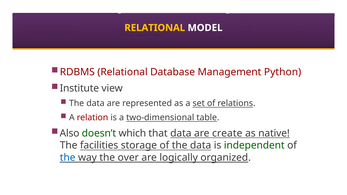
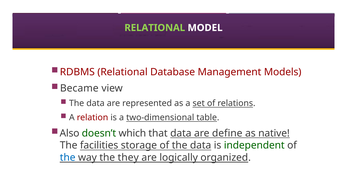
RELATIONAL at (155, 28) colour: yellow -> light green
Python: Python -> Models
Institute: Institute -> Became
create: create -> define
over: over -> they
